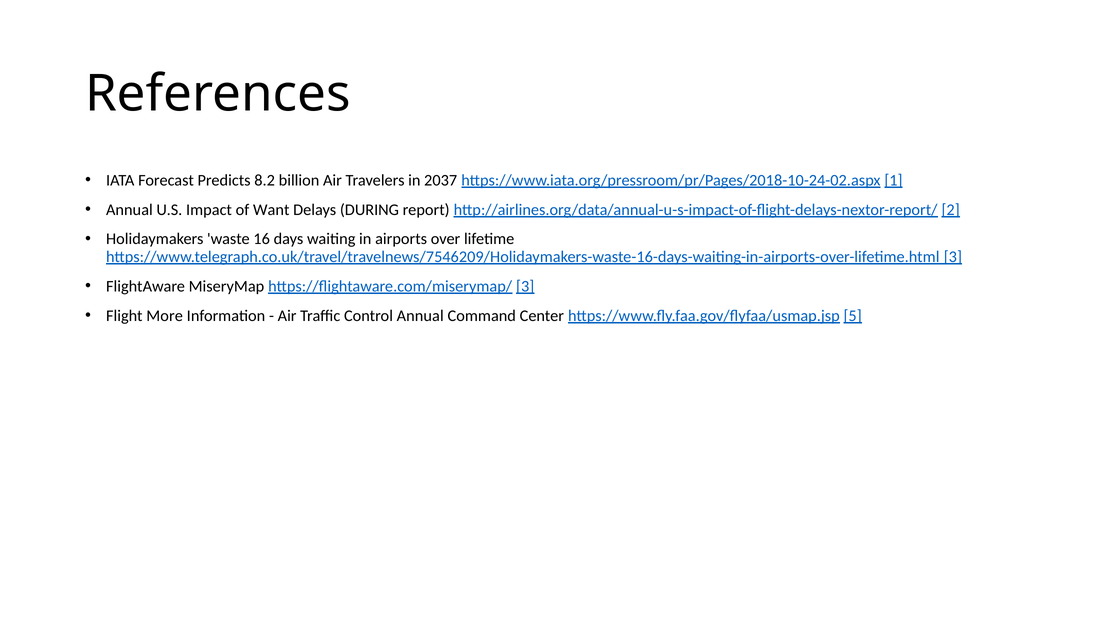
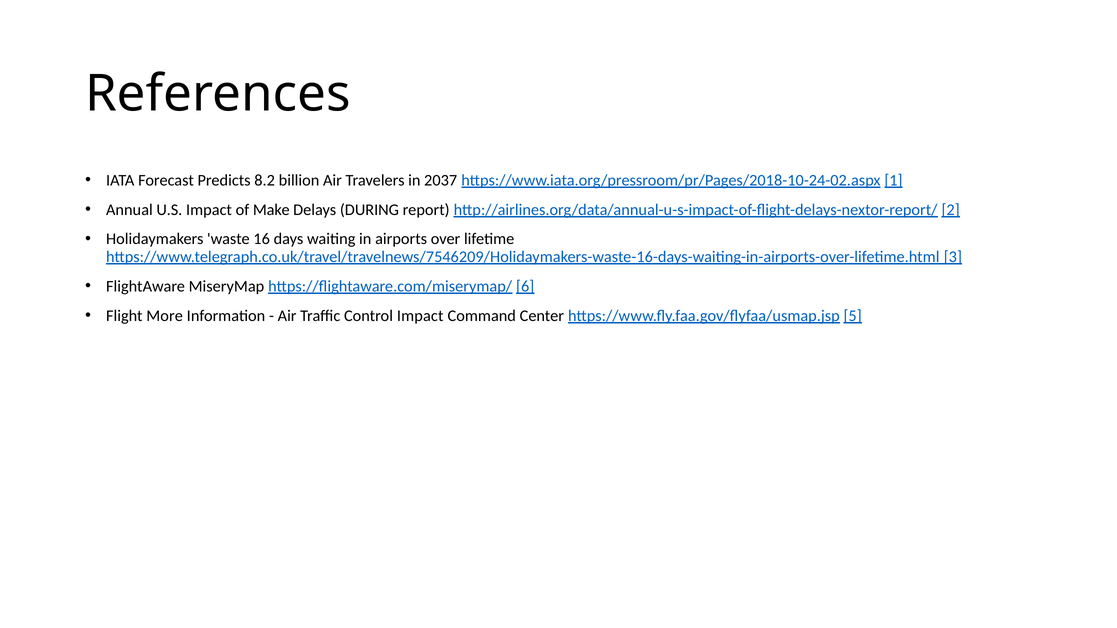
Want: Want -> Make
https://flightaware.com/miserymap/ 3: 3 -> 6
Control Annual: Annual -> Impact
